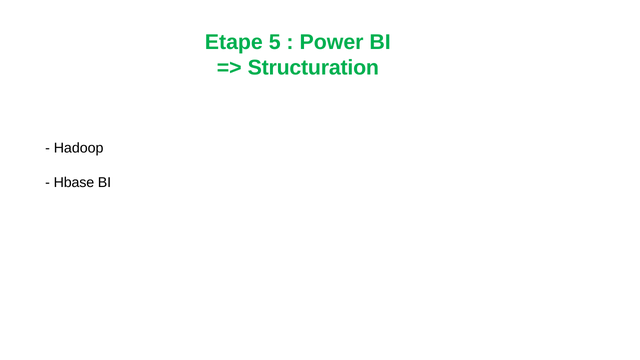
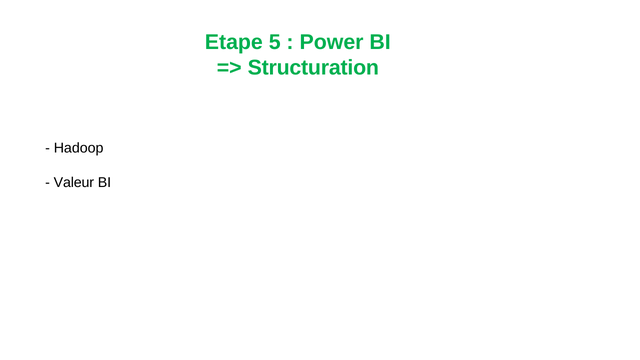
Hbase: Hbase -> Valeur
